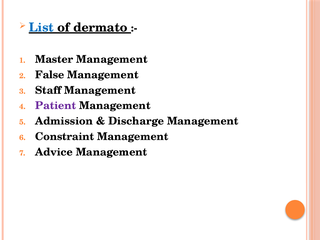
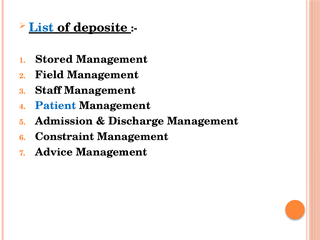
dermato: dermato -> deposite
Master: Master -> Stored
False: False -> Field
Patient colour: purple -> blue
